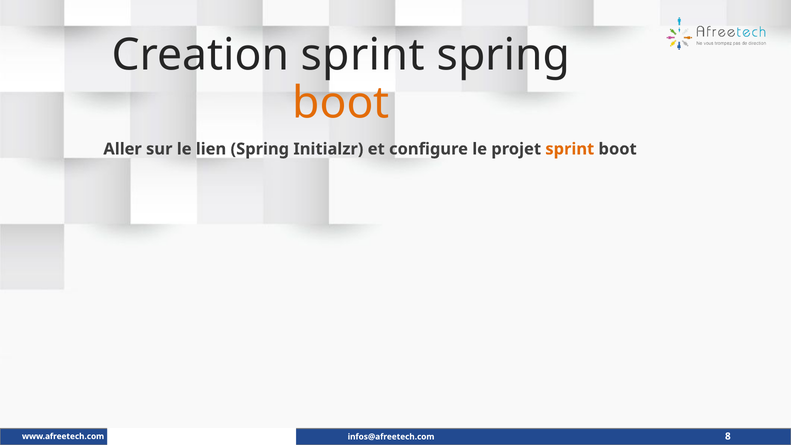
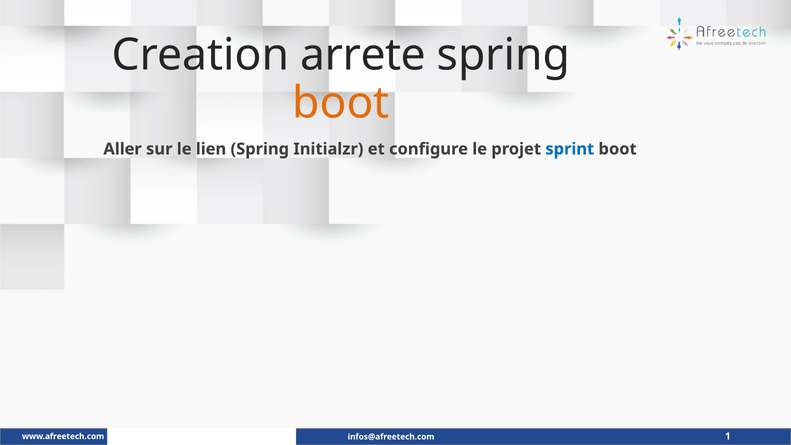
Creation sprint: sprint -> arrete
sprint at (570, 149) colour: orange -> blue
8: 8 -> 1
